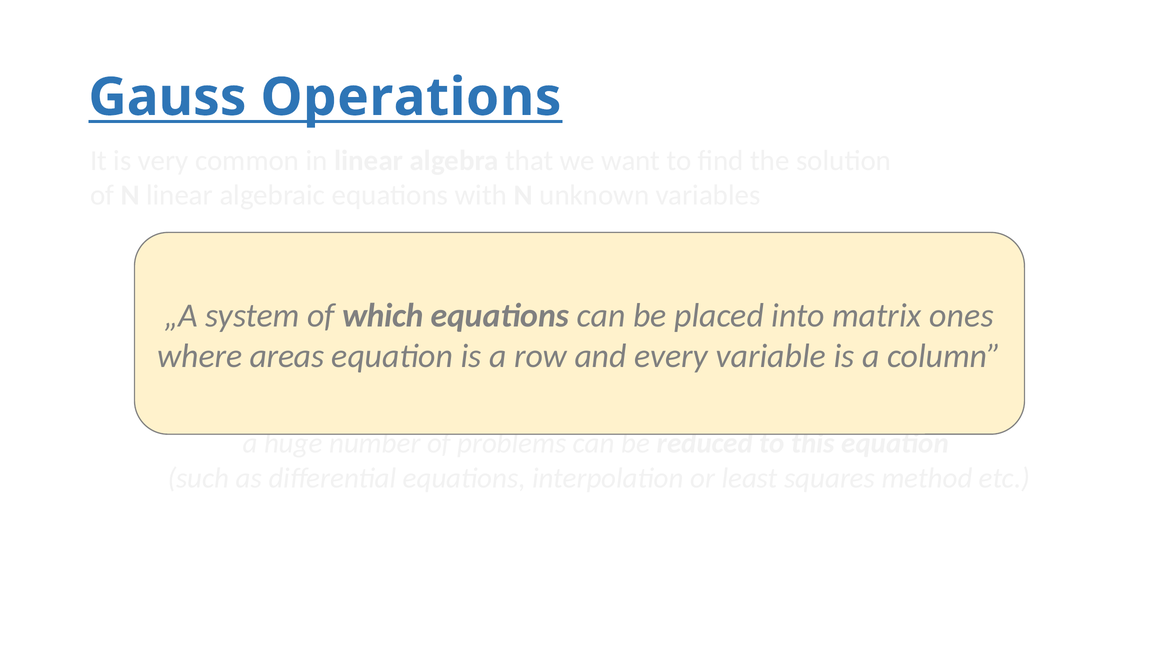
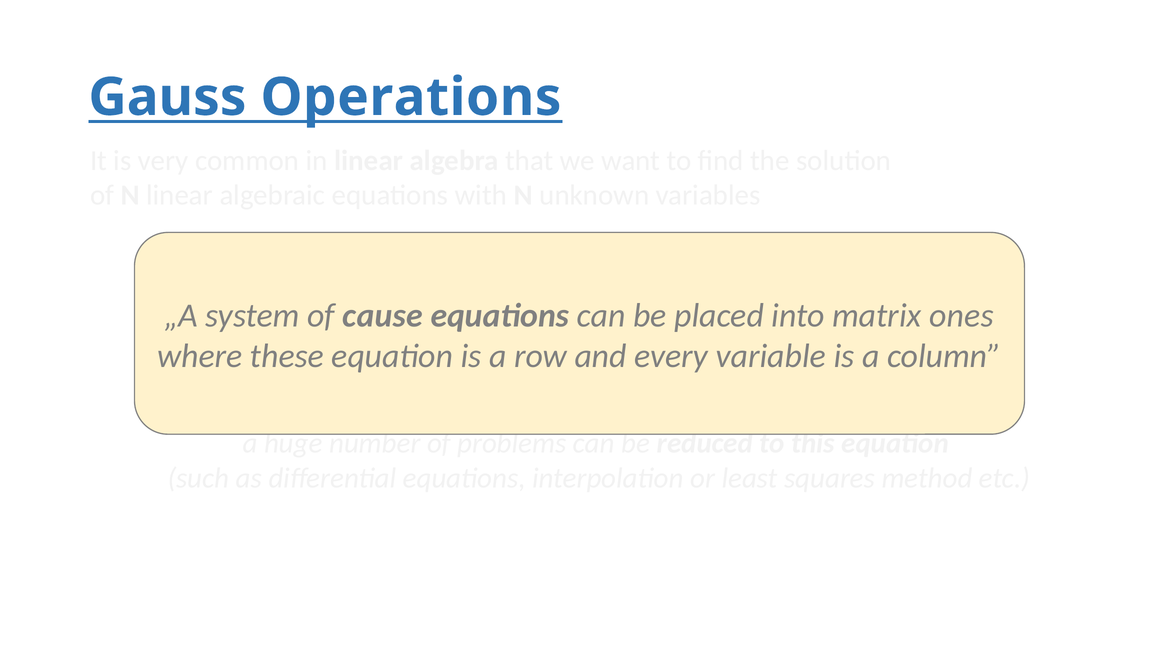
which: which -> cause
areas: areas -> these
